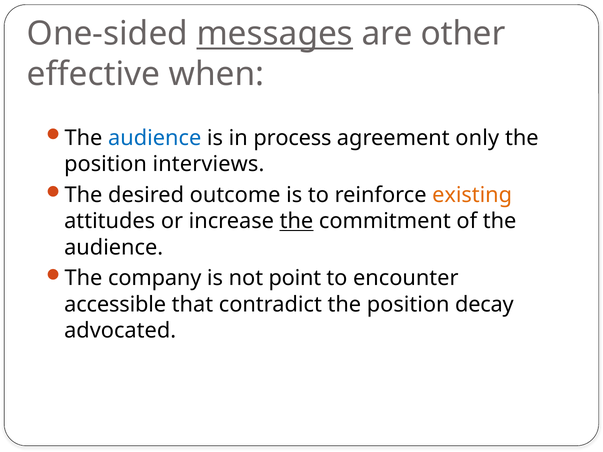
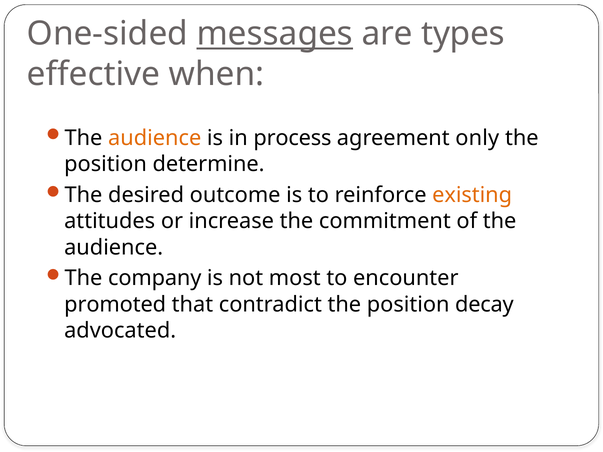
other: other -> types
audience at (155, 138) colour: blue -> orange
interviews: interviews -> determine
the at (296, 221) underline: present -> none
point: point -> most
accessible: accessible -> promoted
